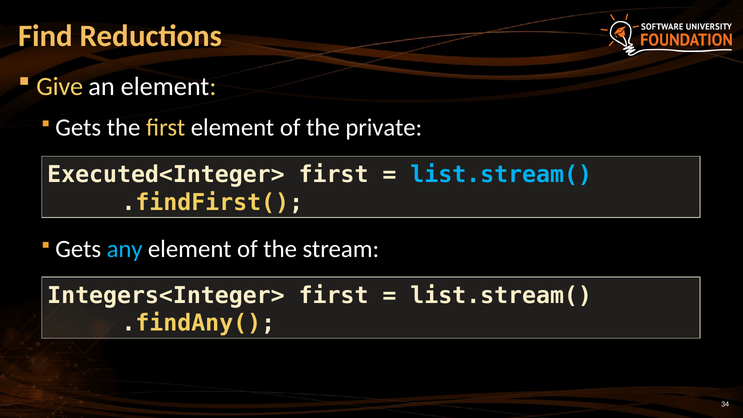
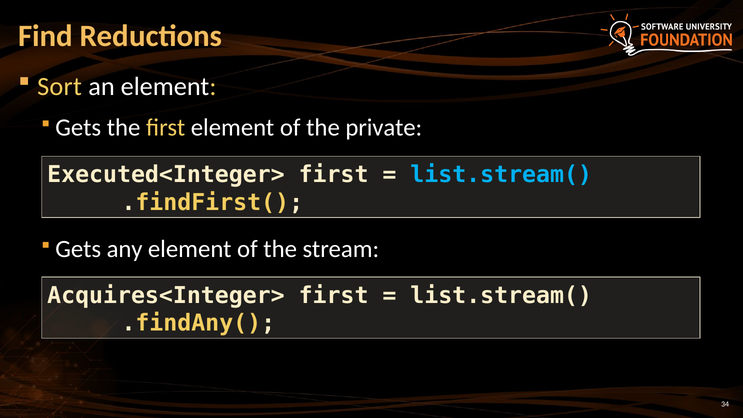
Give: Give -> Sort
any colour: light blue -> white
Integers<Integer>: Integers<Integer> -> Acquires<Integer>
